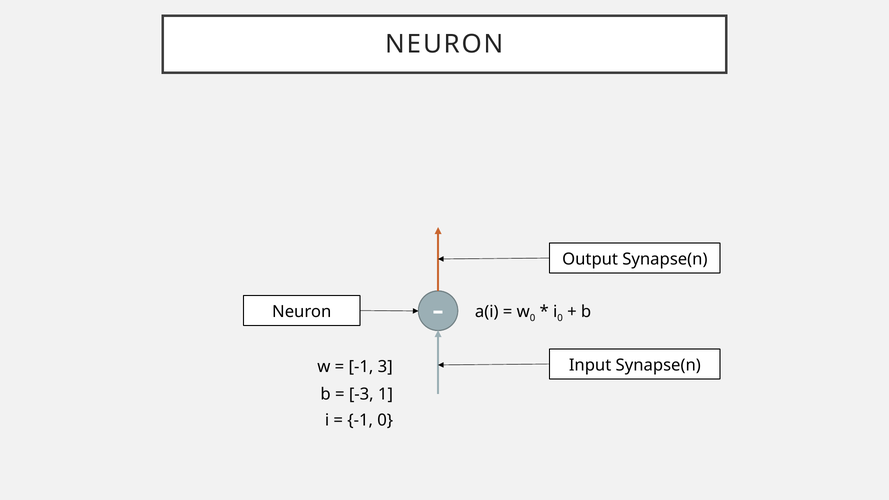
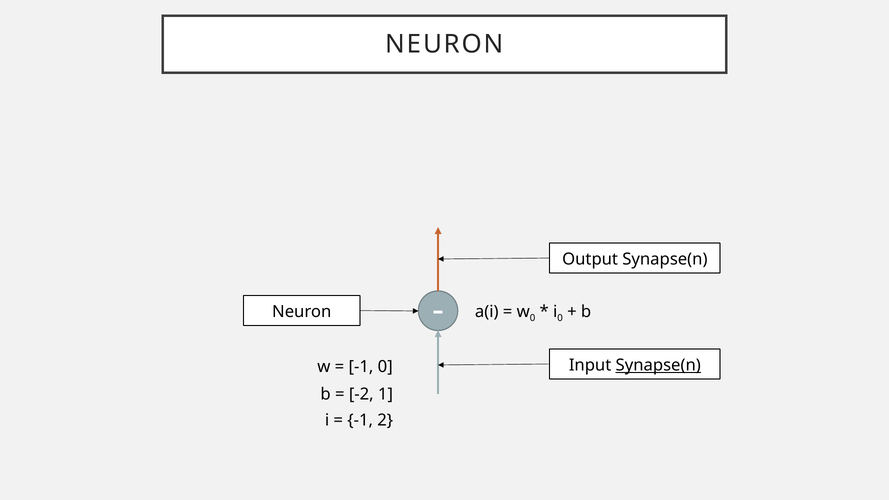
Synapse(n at (658, 365) underline: none -> present
-1 3: 3 -> 0
-3: -3 -> -2
-1 0: 0 -> 2
